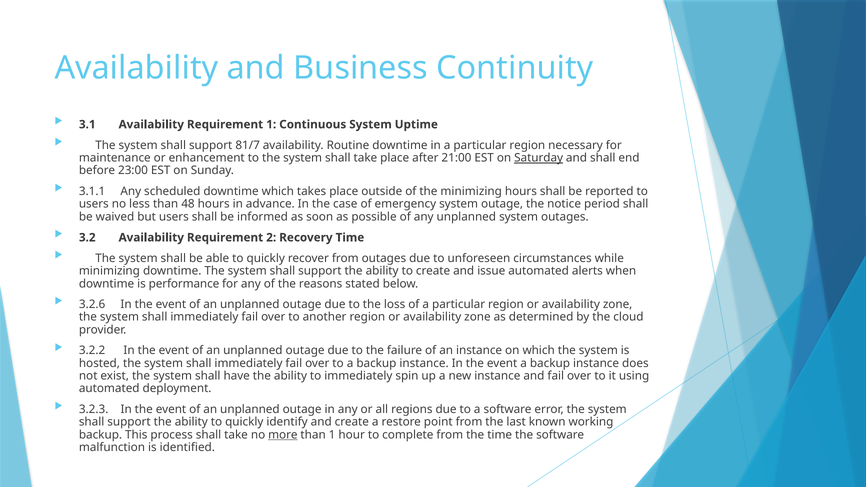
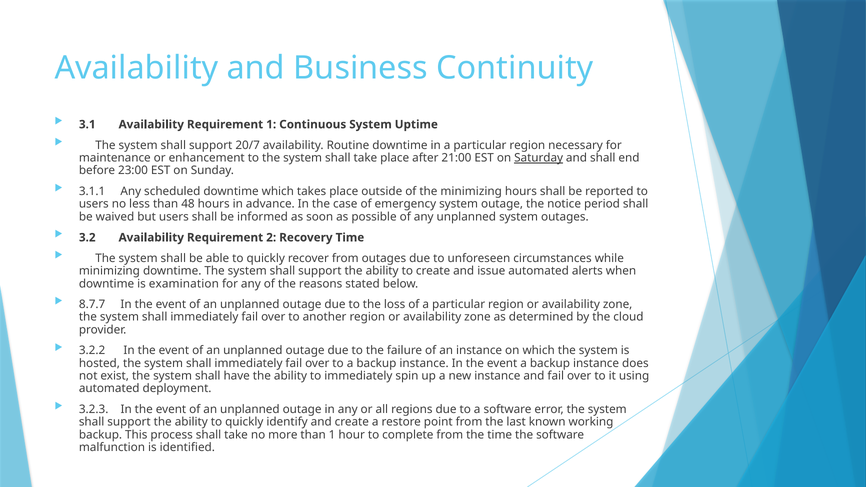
81/7: 81/7 -> 20/7
performance: performance -> examination
3.2.6: 3.2.6 -> 8.7.7
more underline: present -> none
